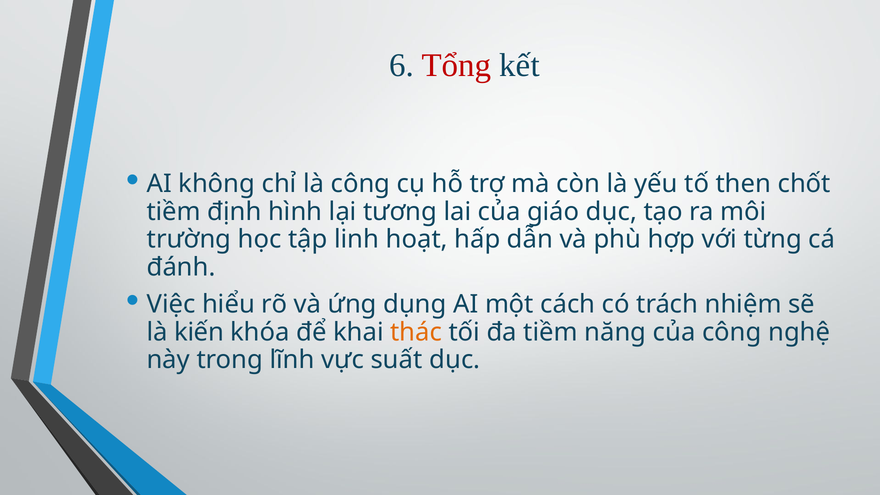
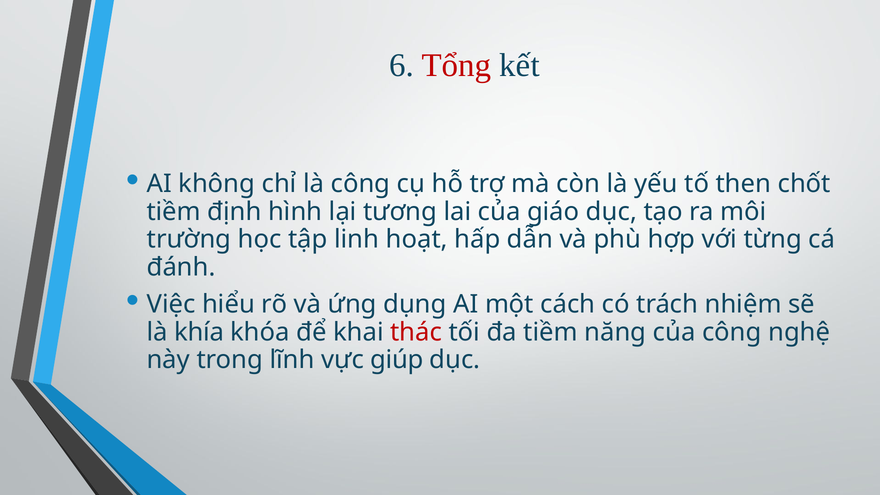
kiến: kiến -> khía
thác colour: orange -> red
suất: suất -> giúp
